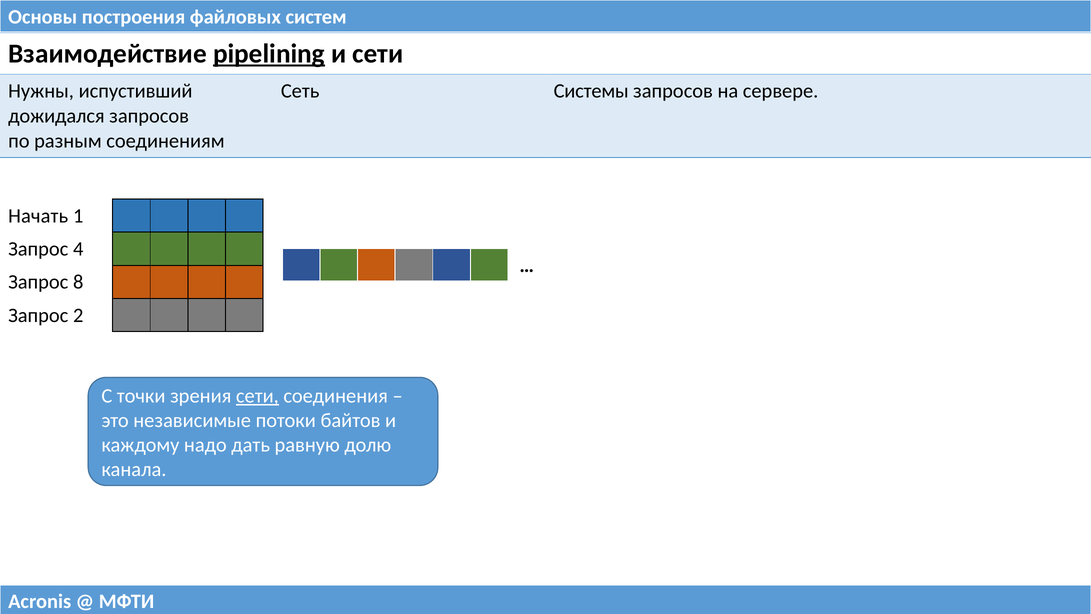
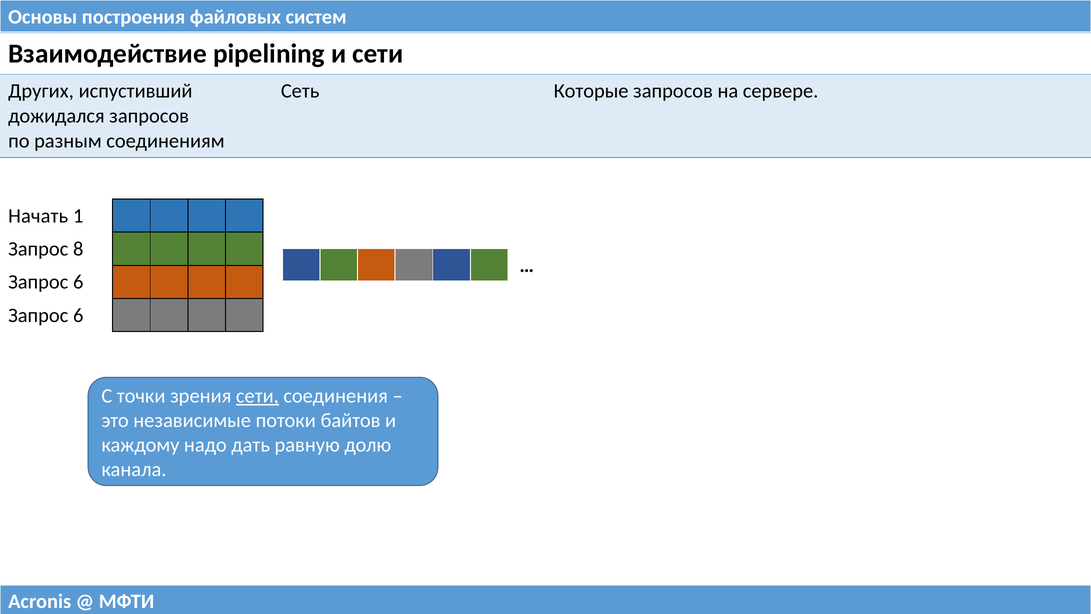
pipelining underline: present -> none
Нужны: Нужны -> Других
Системы: Системы -> Которые
4: 4 -> 8
8 at (78, 282): 8 -> 6
2 at (78, 315): 2 -> 6
